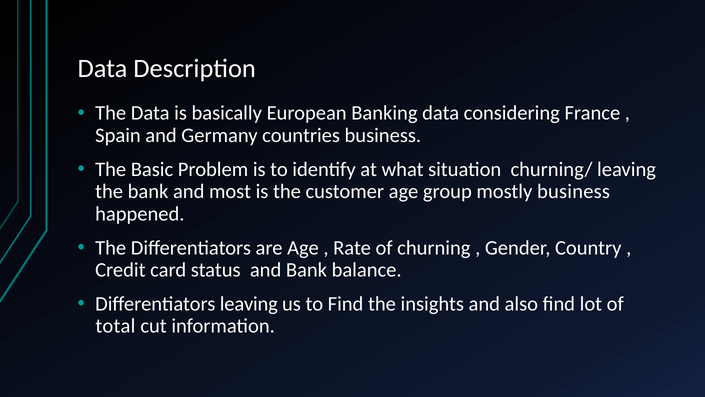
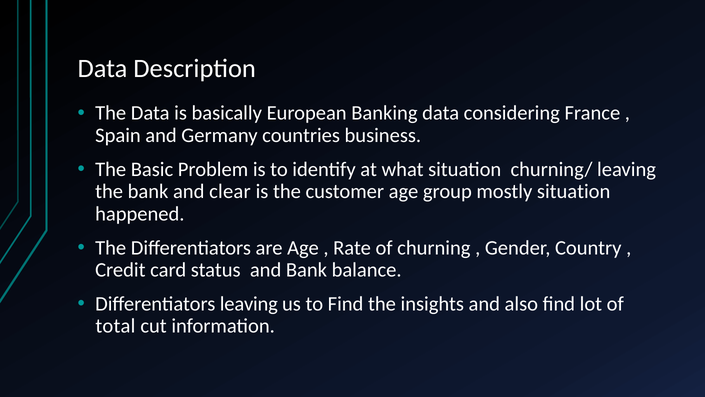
most: most -> clear
mostly business: business -> situation
